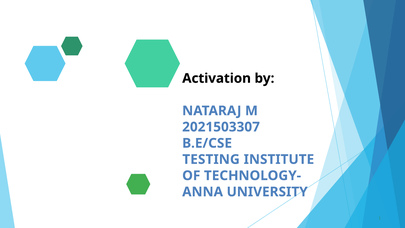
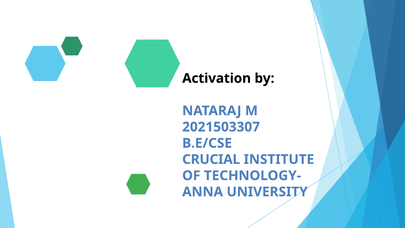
TESTING: TESTING -> CRUCIAL
